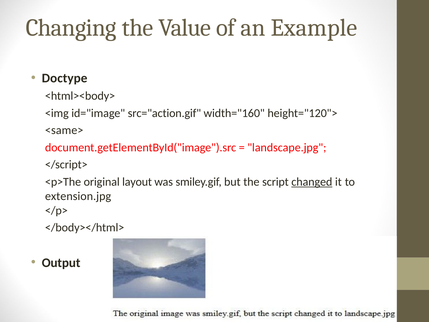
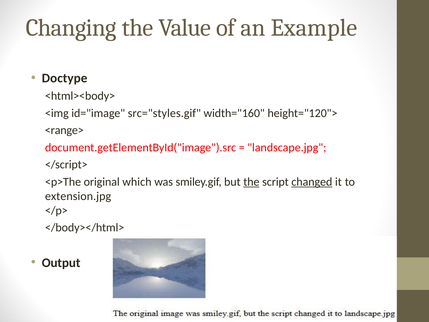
src="action.gif: src="action.gif -> src="styles.gif
<same>: <same> -> <range>
layout: layout -> which
the at (251, 182) underline: none -> present
